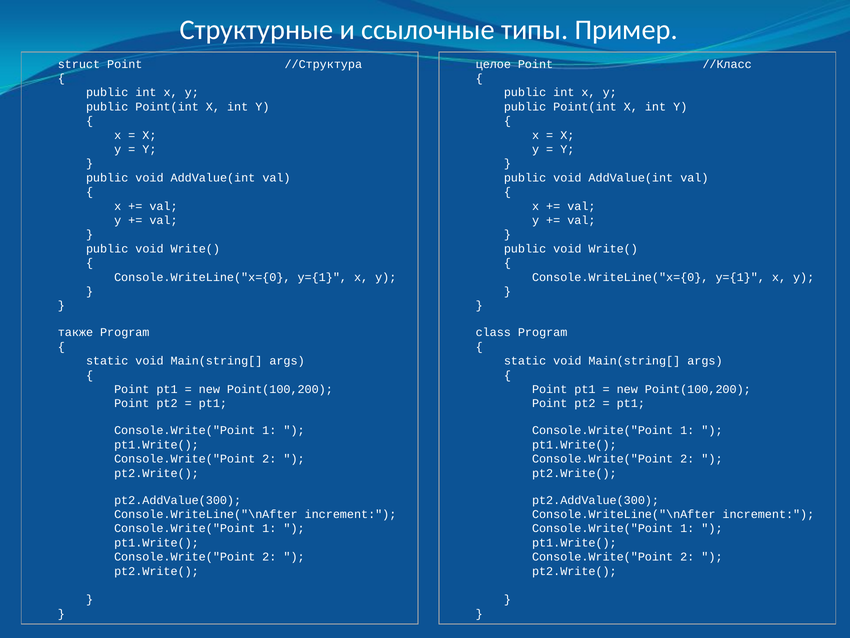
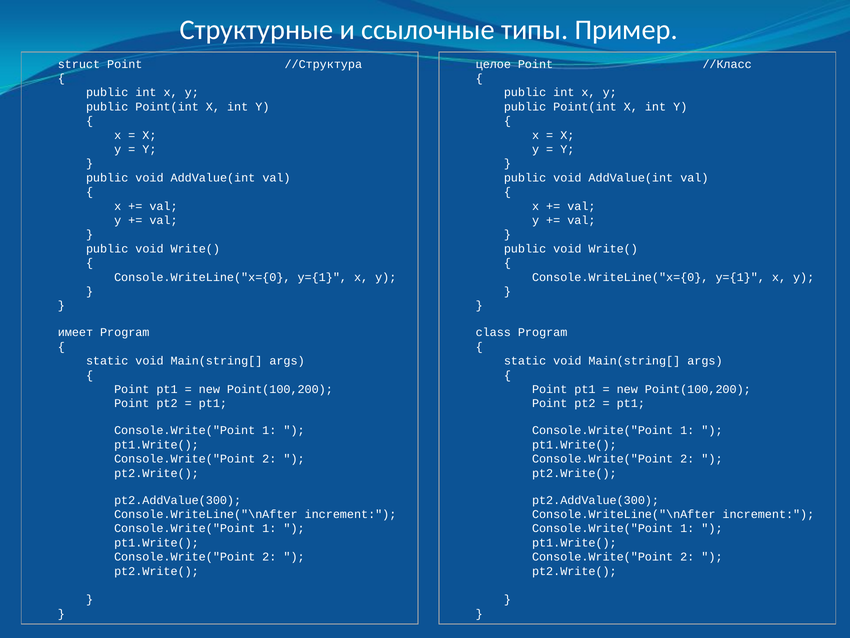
также: также -> имеет
